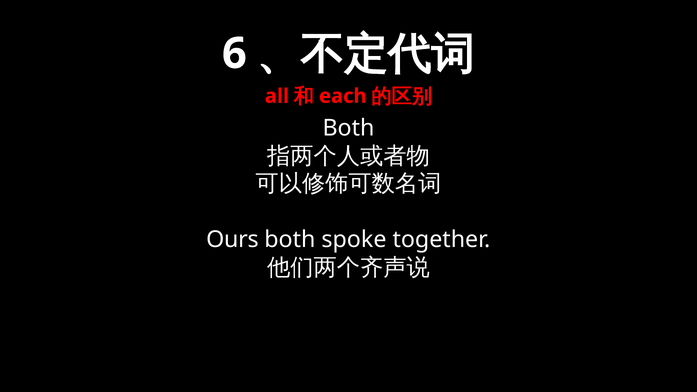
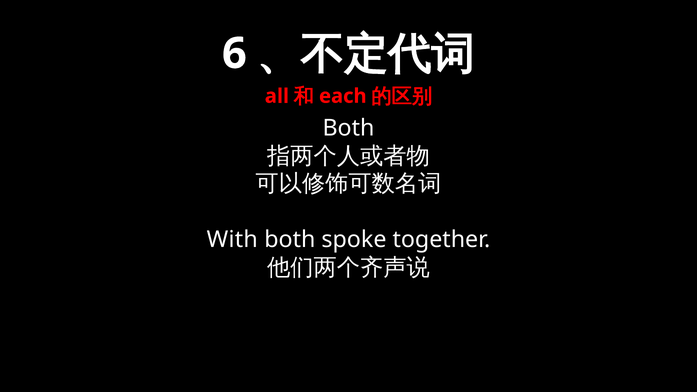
Ours: Ours -> With
